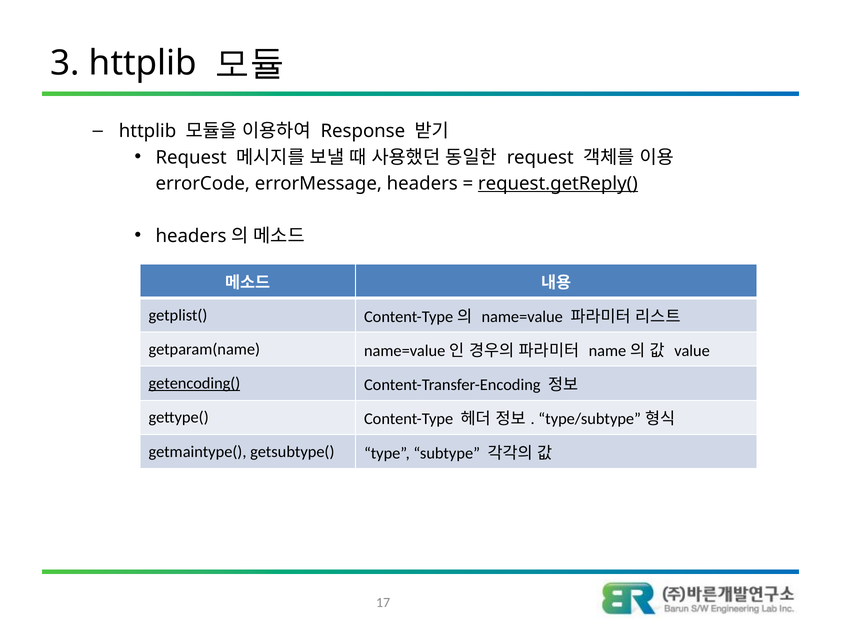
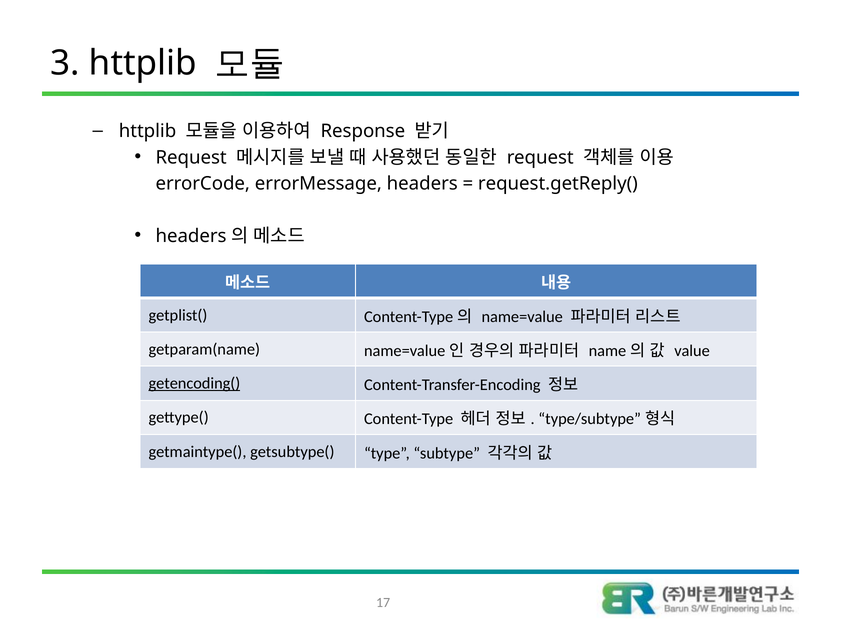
request.getReply( underline: present -> none
